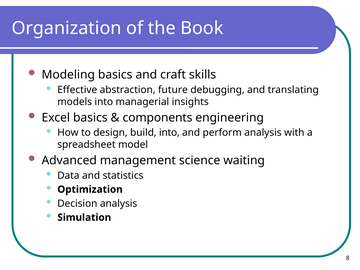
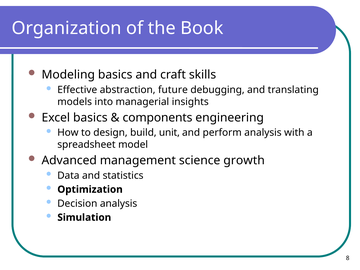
build into: into -> unit
waiting: waiting -> growth
